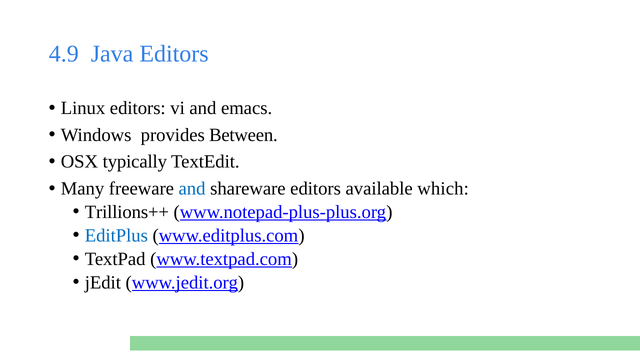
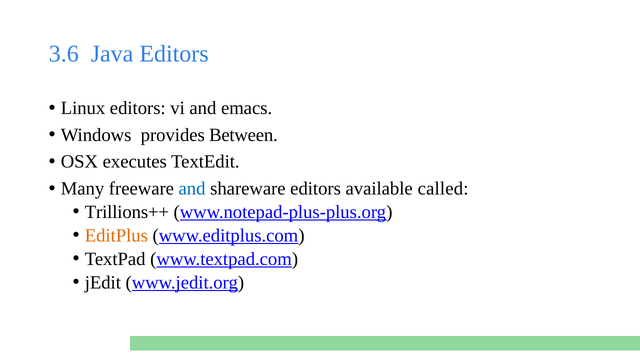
4.9: 4.9 -> 3.6
typically: typically -> executes
which: which -> called
EditPlus colour: blue -> orange
